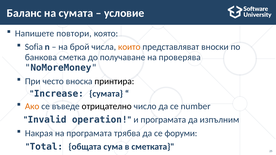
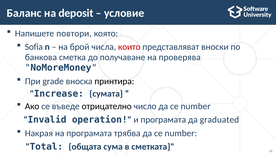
на сумата: сумата -> deposit
които colour: orange -> red
често: често -> grade
Ако colour: orange -> black
изпълним: изпълним -> graduated
трябва да се форуми: форуми -> number
